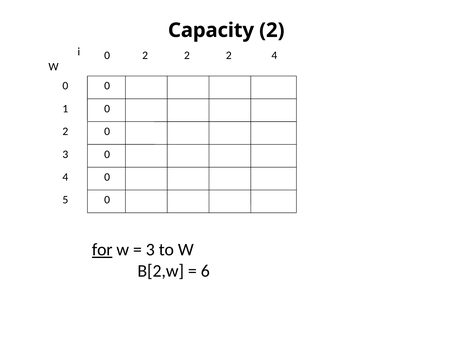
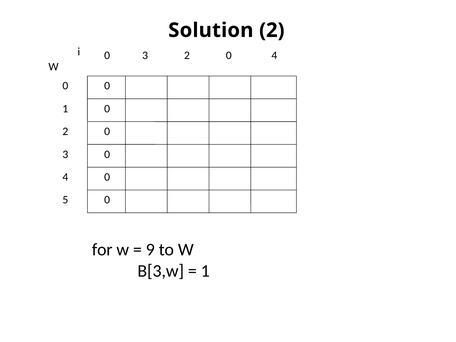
Capacity: Capacity -> Solution
0 2: 2 -> 3
2 at (229, 55): 2 -> 0
for underline: present -> none
3 at (150, 250): 3 -> 9
B[2,w: B[2,w -> B[3,w
6 at (205, 271): 6 -> 1
